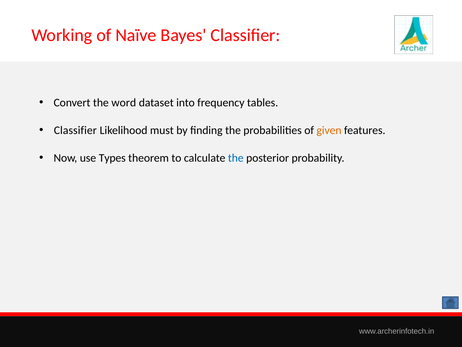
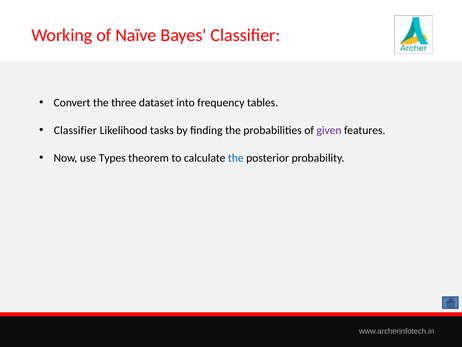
word: word -> three
must: must -> tasks
given colour: orange -> purple
